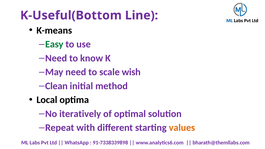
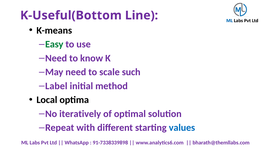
wish: wish -> such
Clean: Clean -> Label
values colour: orange -> blue
